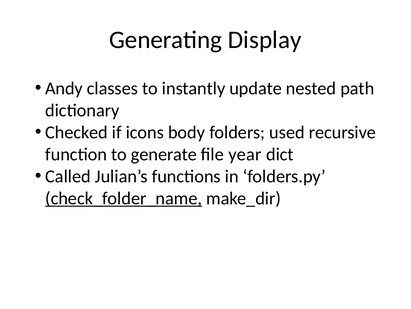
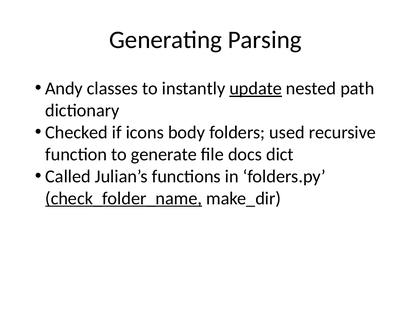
Display: Display -> Parsing
update underline: none -> present
year: year -> docs
